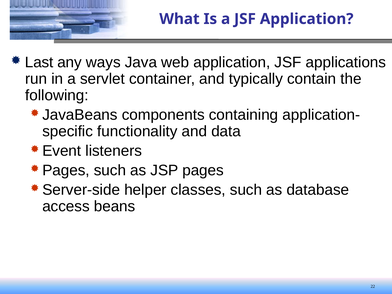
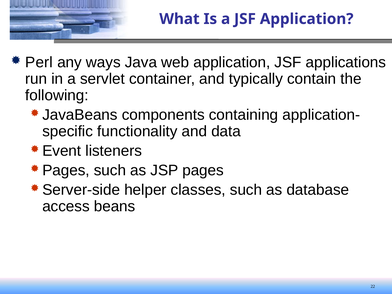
Last: Last -> Perl
